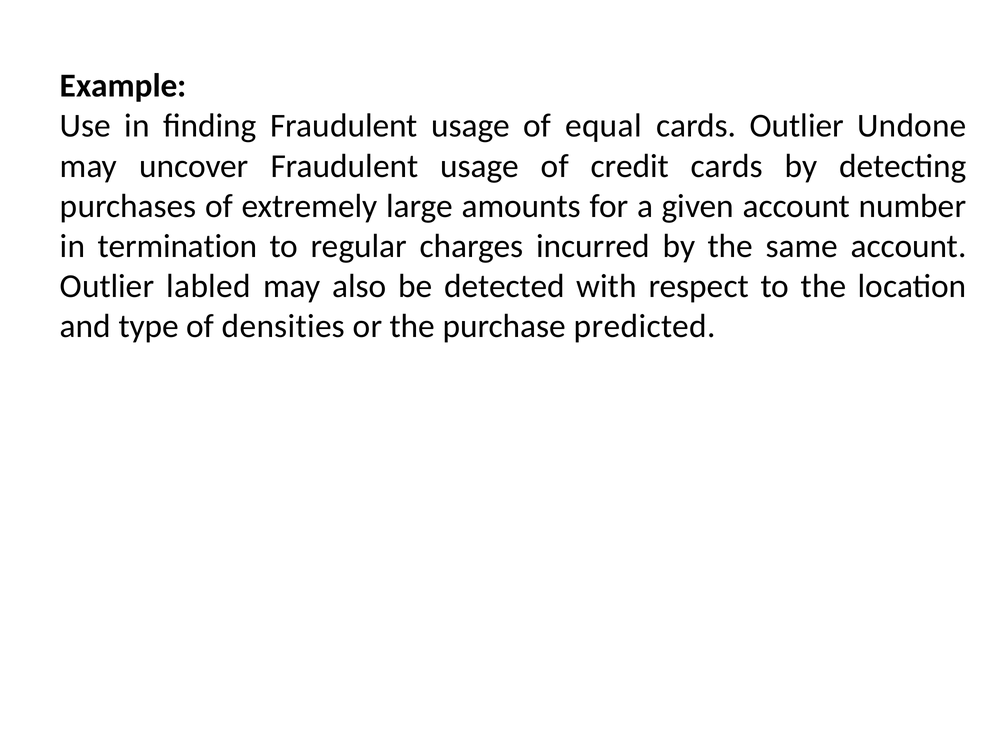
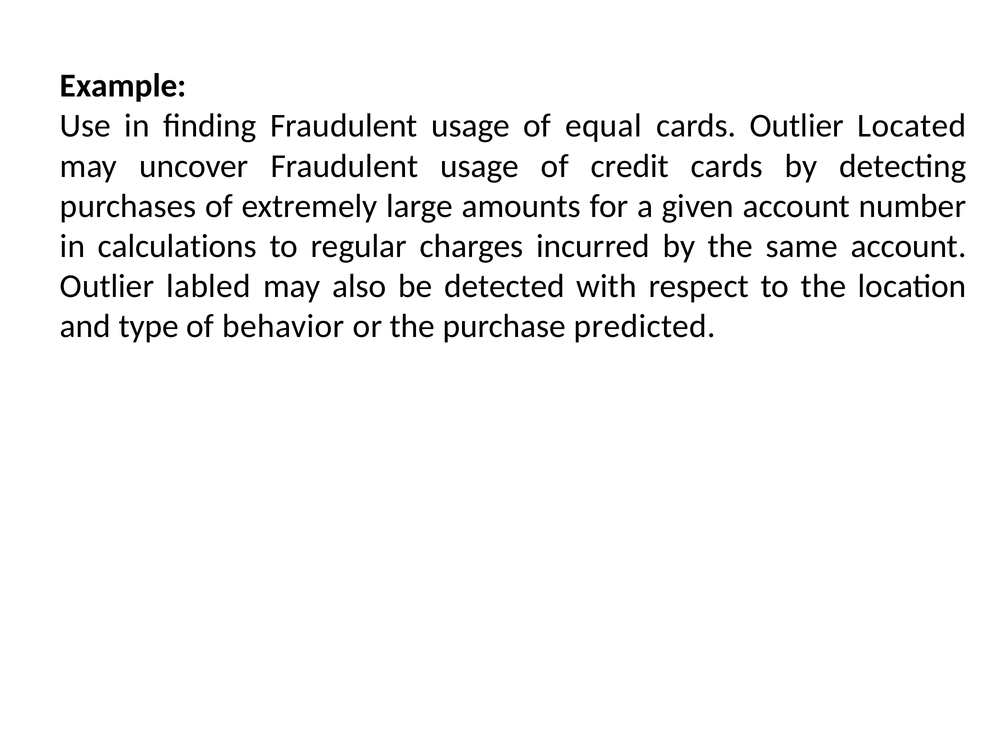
Undone: Undone -> Located
termination: termination -> calculations
densities: densities -> behavior
